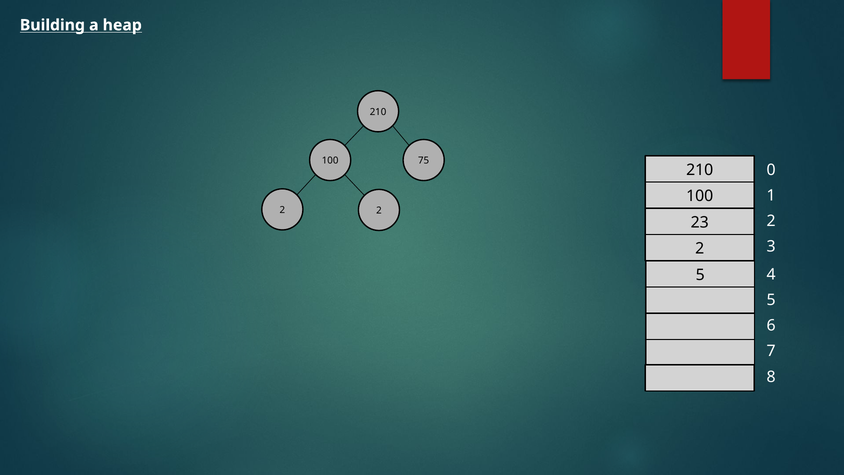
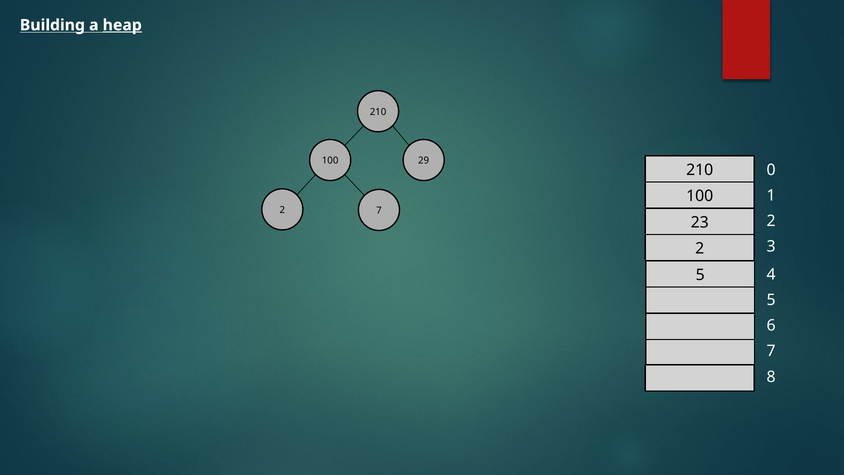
heap underline: none -> present
75: 75 -> 29
2 2: 2 -> 7
